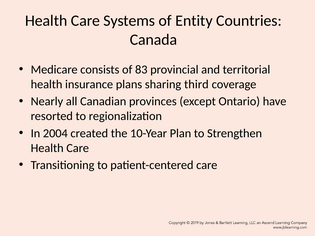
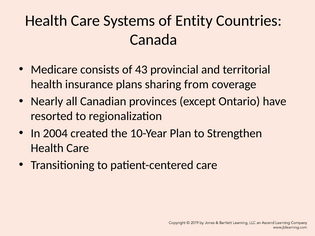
83: 83 -> 43
third: third -> from
